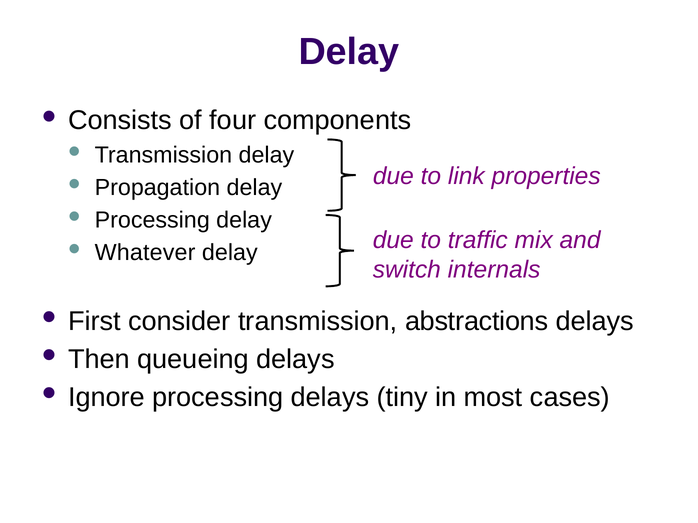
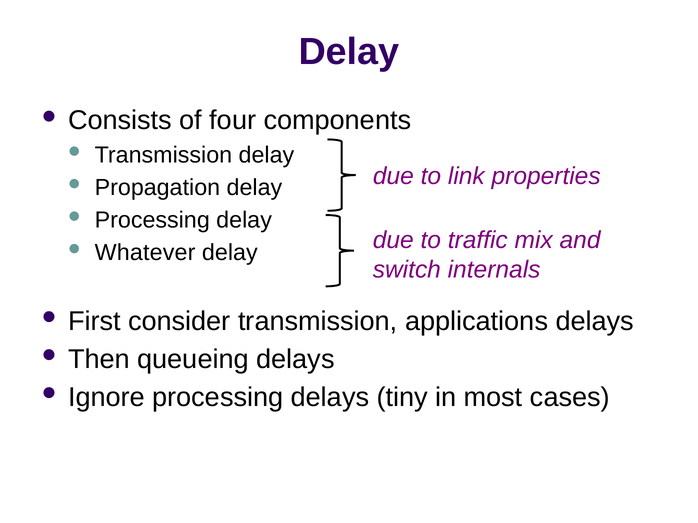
abstractions: abstractions -> applications
